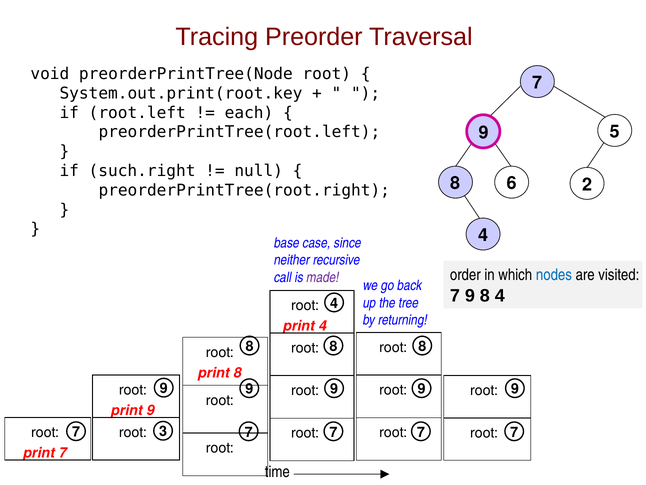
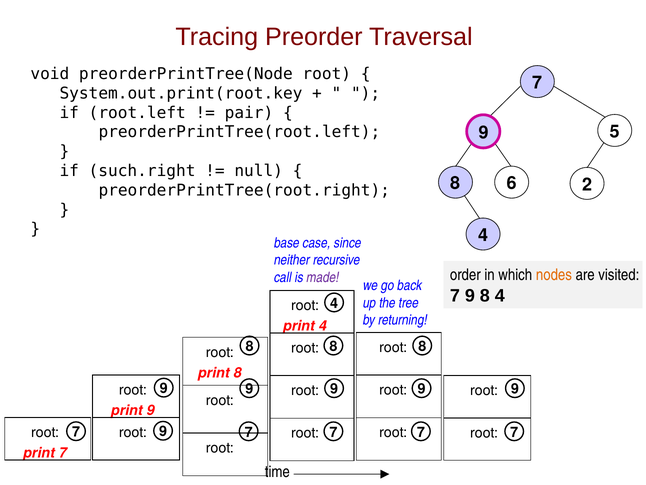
each: each -> pair
nodes colour: blue -> orange
3 at (163, 431): 3 -> 9
